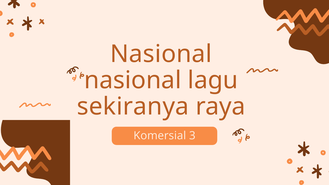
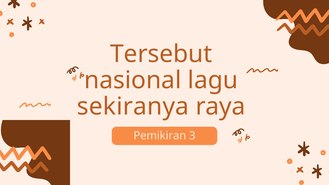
Nasional at (161, 54): Nasional -> Tersebut
Komersial: Komersial -> Pemikiran
